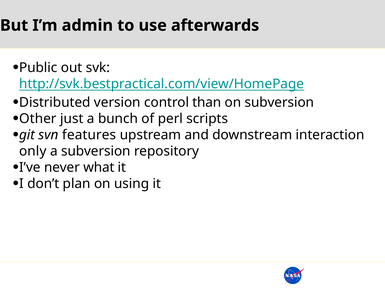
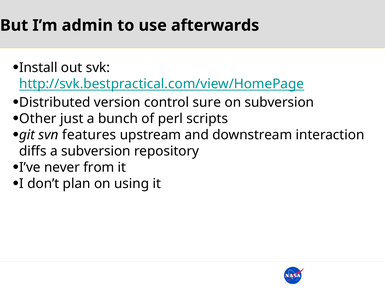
Public: Public -> Install
than: than -> sure
only: only -> diffs
what: what -> from
